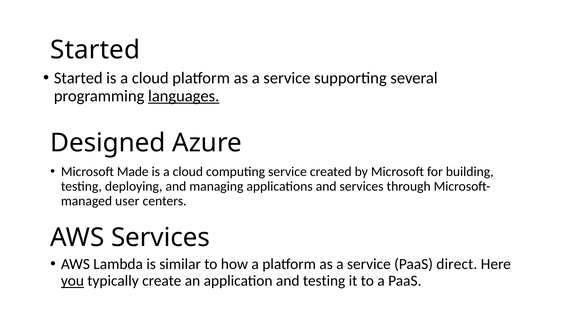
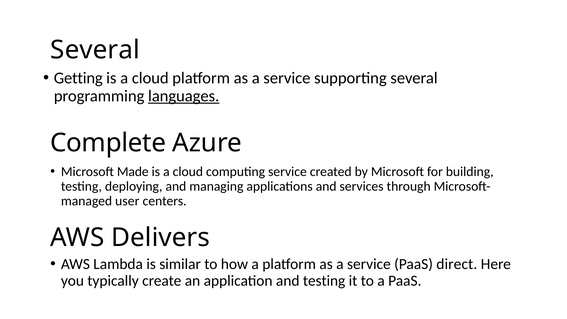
Started at (95, 50): Started -> Several
Started at (78, 78): Started -> Getting
Designed: Designed -> Complete
AWS Services: Services -> Delivers
you underline: present -> none
